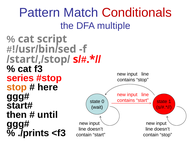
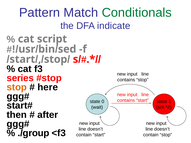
Conditionals colour: red -> green
multiple: multiple -> indicate
until: until -> after
./prints: ./prints -> ./group
